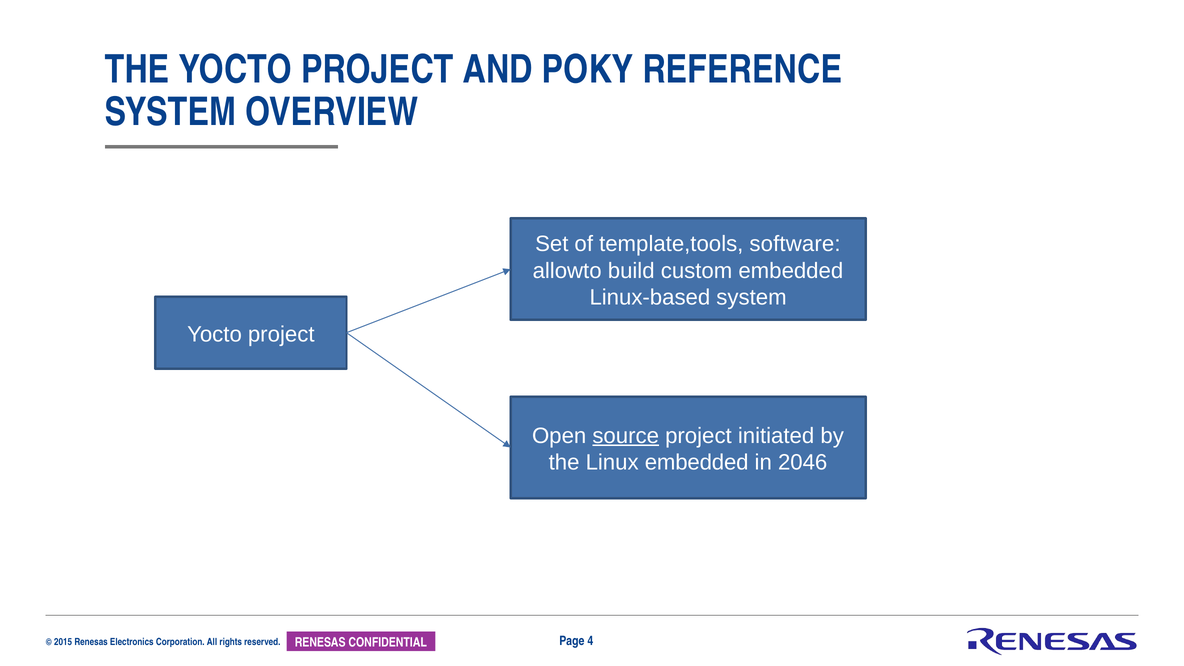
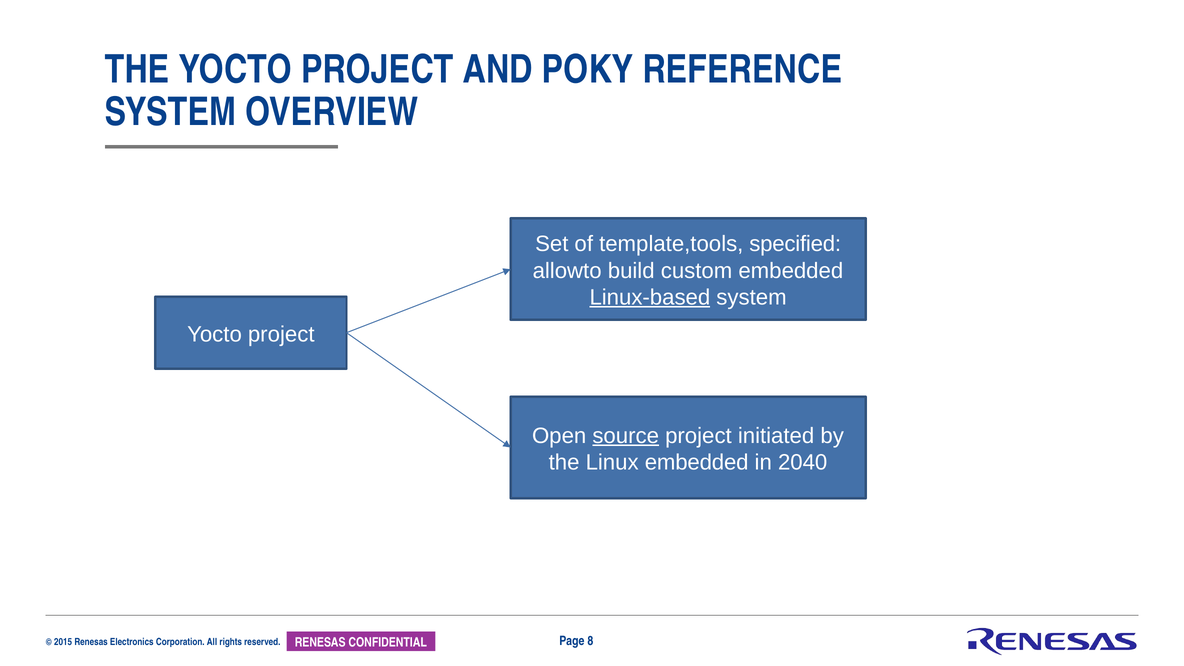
software: software -> specified
Linux-based underline: none -> present
2046: 2046 -> 2040
4: 4 -> 8
